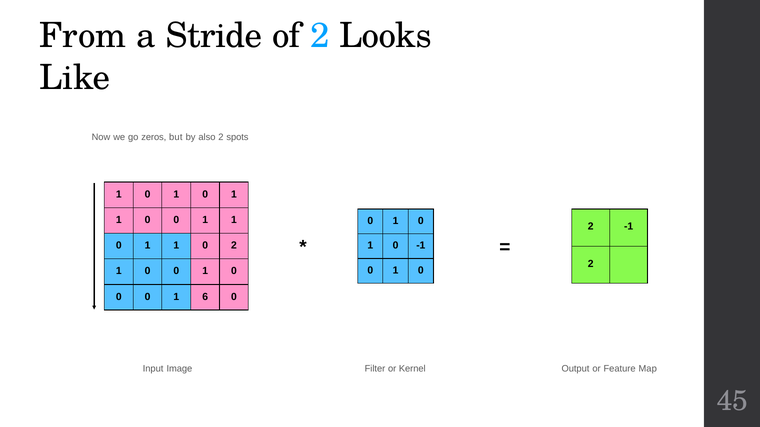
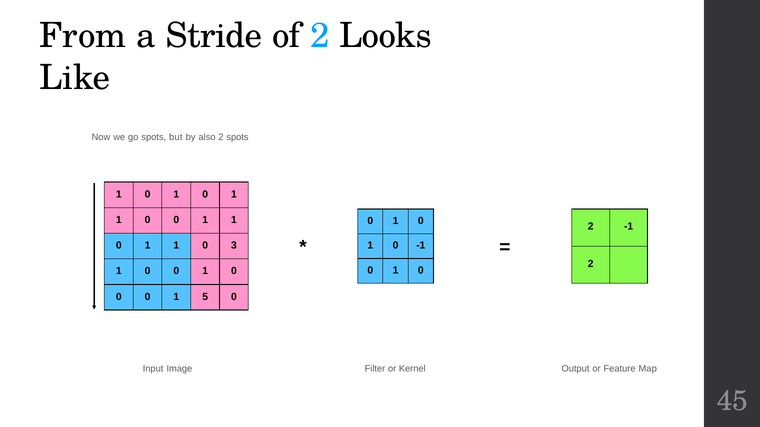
go zeros: zeros -> spots
1 1 0 2: 2 -> 3
6: 6 -> 5
